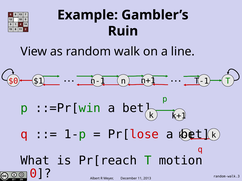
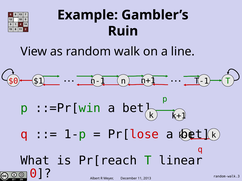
motion: motion -> linear
